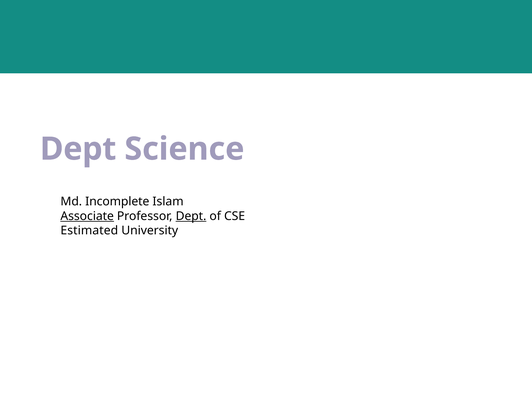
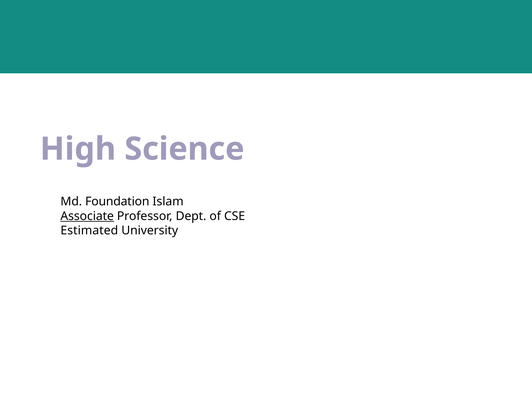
Dept at (78, 149): Dept -> High
Incomplete: Incomplete -> Foundation
Dept at (191, 216) underline: present -> none
